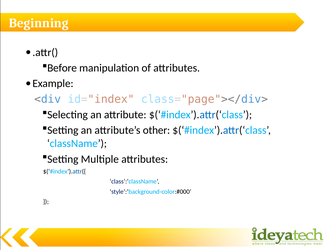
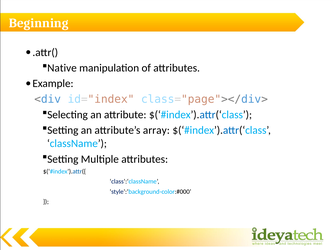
Before: Before -> Native
other: other -> array
